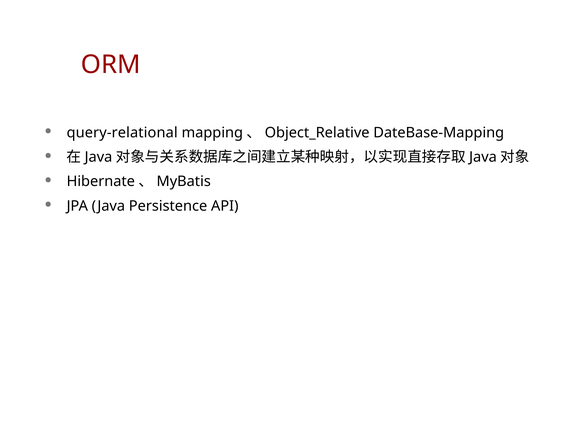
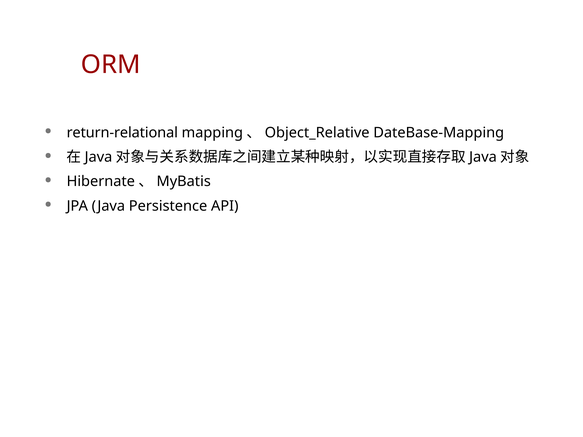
query-relational: query-relational -> return-relational
